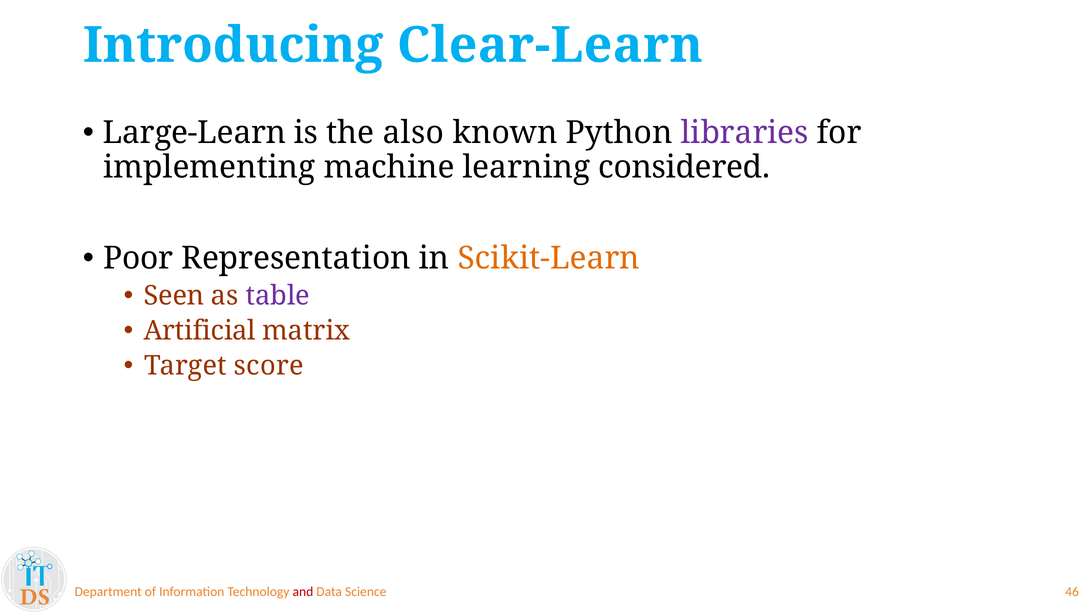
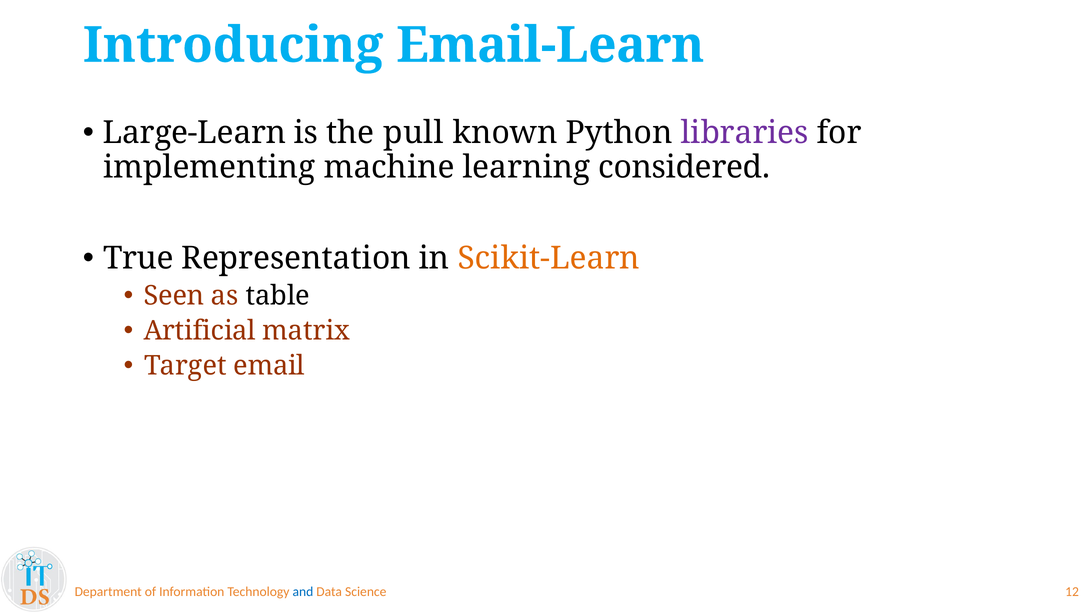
Clear-Learn: Clear-Learn -> Email-Learn
also: also -> pull
Poor: Poor -> True
table colour: purple -> black
score: score -> email
and colour: red -> blue
46: 46 -> 12
